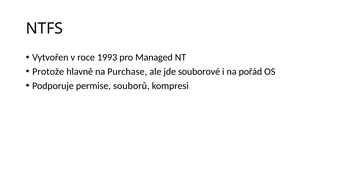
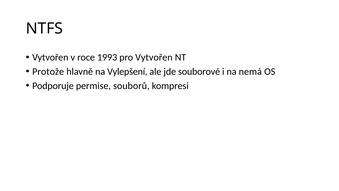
pro Managed: Managed -> Vytvořen
Purchase: Purchase -> Vylepšení
pořád: pořád -> nemá
